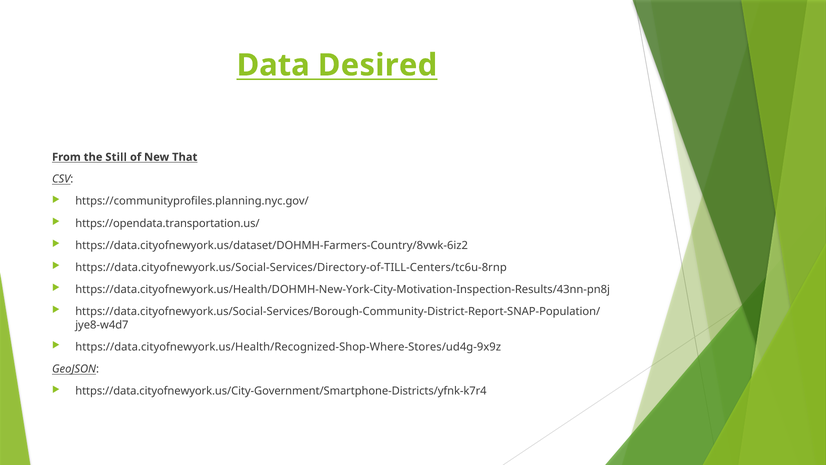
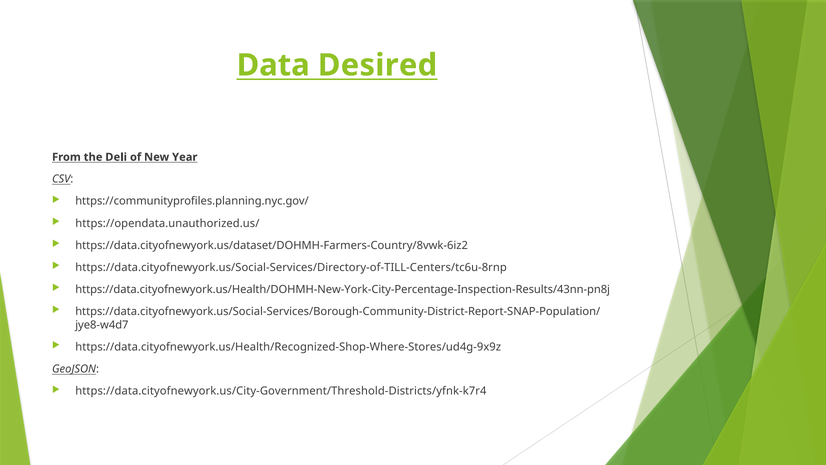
Still: Still -> Deli
That: That -> Year
https://opendata.transportation.us/: https://opendata.transportation.us/ -> https://opendata.unauthorized.us/
https://data.cityofnewyork.us/Health/DOHMH-New-York-City-Motivation-Inspection-Results/43nn-pn8j: https://data.cityofnewyork.us/Health/DOHMH-New-York-City-Motivation-Inspection-Results/43nn-pn8j -> https://data.cityofnewyork.us/Health/DOHMH-New-York-City-Percentage-Inspection-Results/43nn-pn8j
https://data.cityofnewyork.us/City-Government/Smartphone-Districts/yfnk-k7r4: https://data.cityofnewyork.us/City-Government/Smartphone-Districts/yfnk-k7r4 -> https://data.cityofnewyork.us/City-Government/Threshold-Districts/yfnk-k7r4
